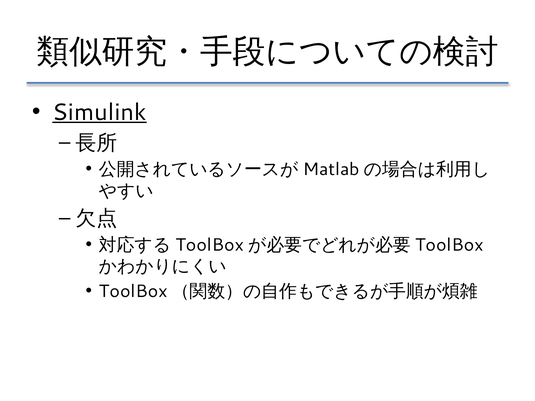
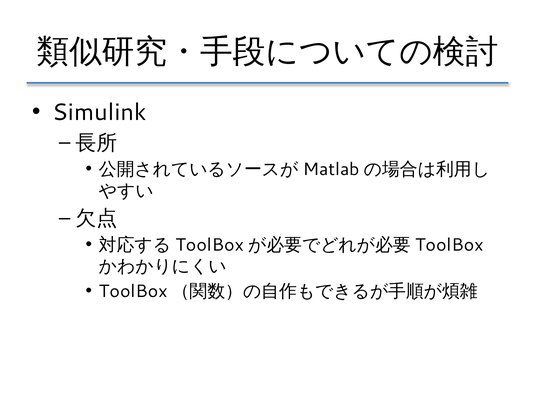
Simulink underline: present -> none
